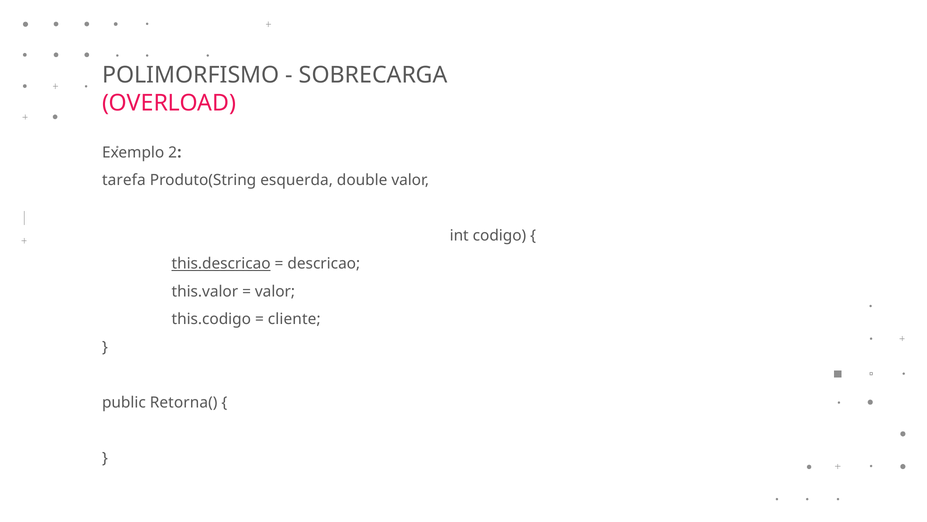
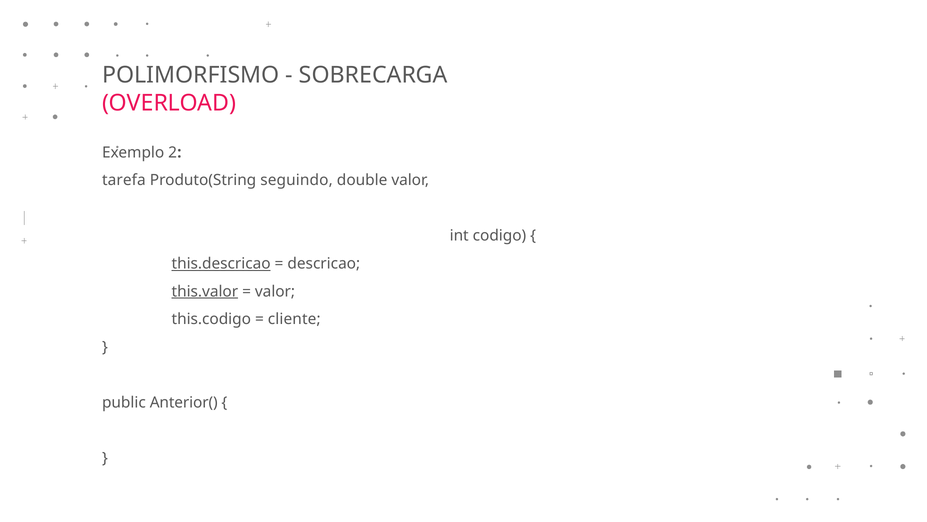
esquerda: esquerda -> seguindo
this.valor underline: none -> present
Retorna(: Retorna( -> Anterior(
